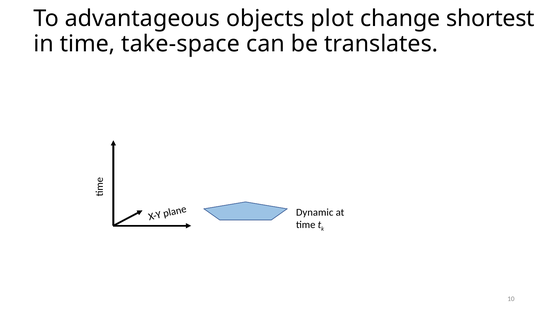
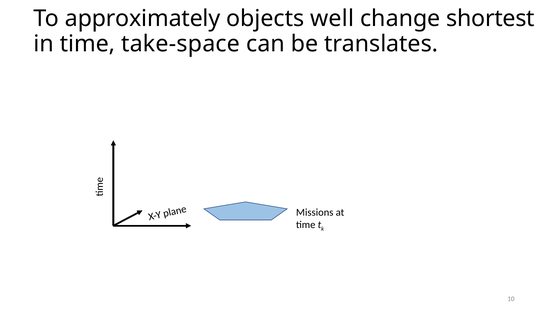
advantageous: advantageous -> approximately
plot: plot -> well
Dynamic: Dynamic -> Missions
